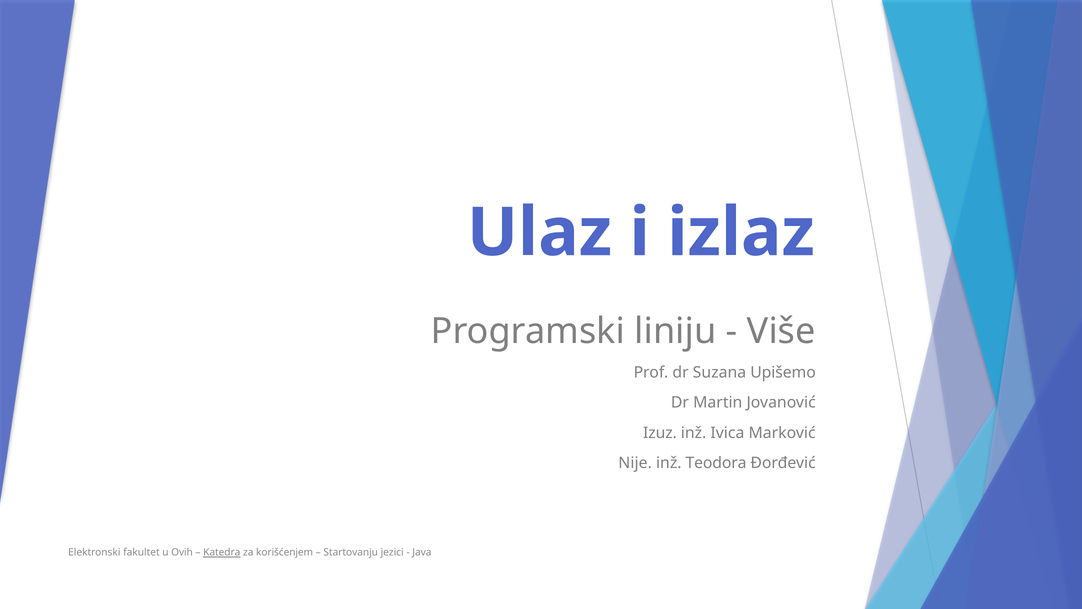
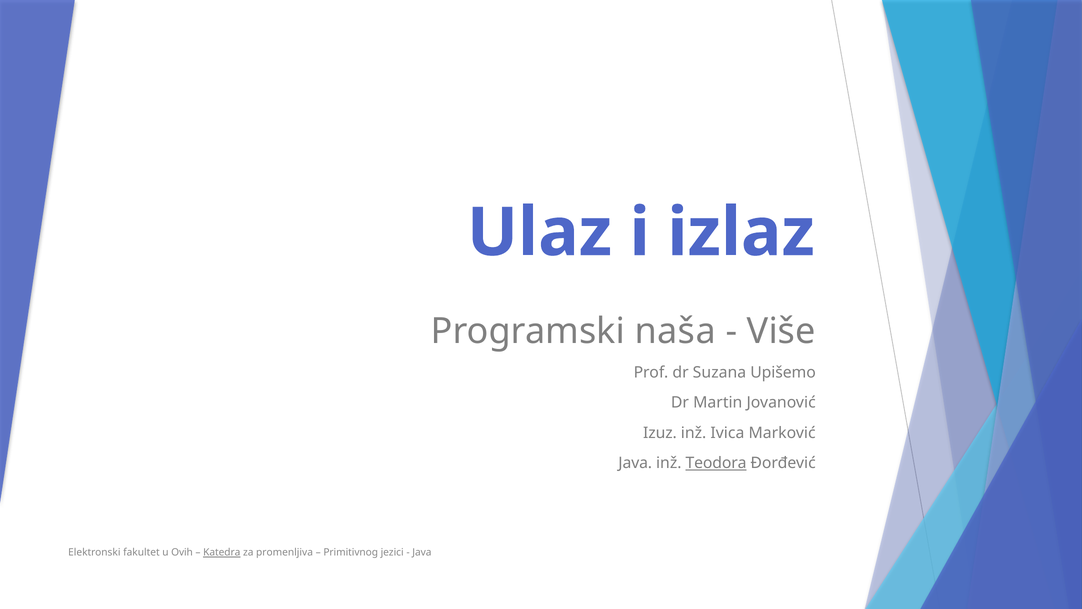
liniju: liniju -> naša
Nije at (635, 463): Nije -> Java
Teodora underline: none -> present
korišćenjem: korišćenjem -> promenljiva
Startovanju: Startovanju -> Primitivnog
